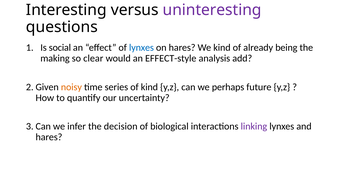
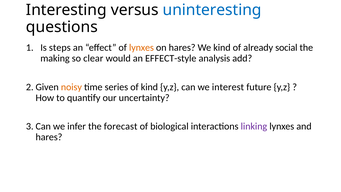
uninteresting colour: purple -> blue
social: social -> steps
lynxes at (141, 48) colour: blue -> orange
being: being -> social
perhaps: perhaps -> interest
decision: decision -> forecast
